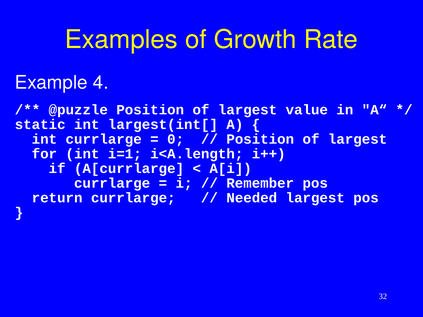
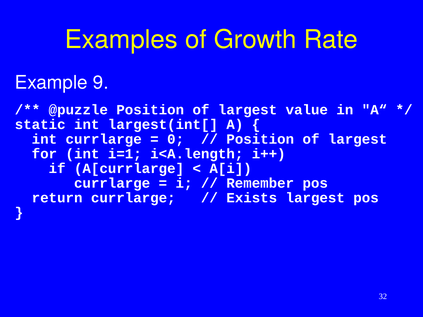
4: 4 -> 9
Needed: Needed -> Exists
